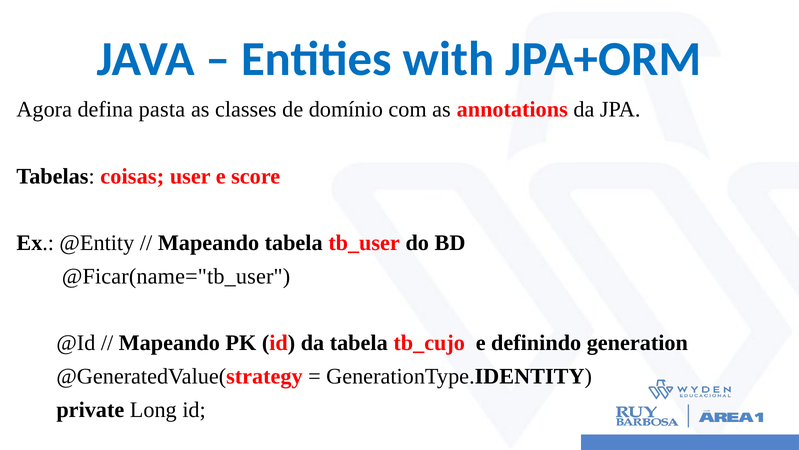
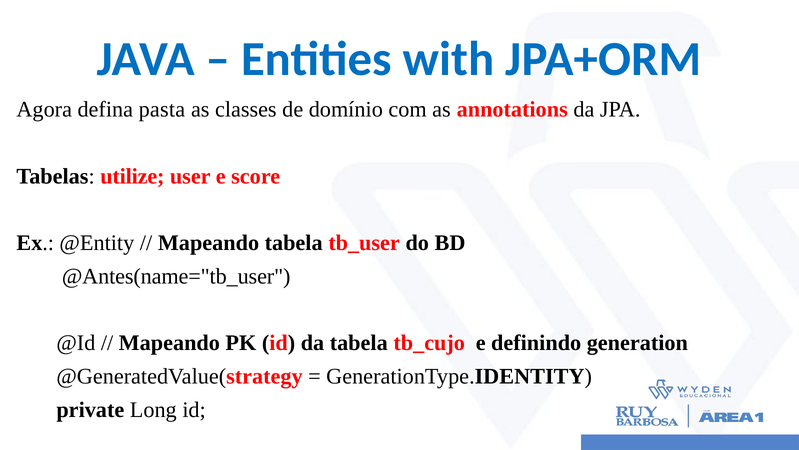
coisas: coisas -> utilize
@Ficar(name="tb_user: @Ficar(name="tb_user -> @Antes(name="tb_user
